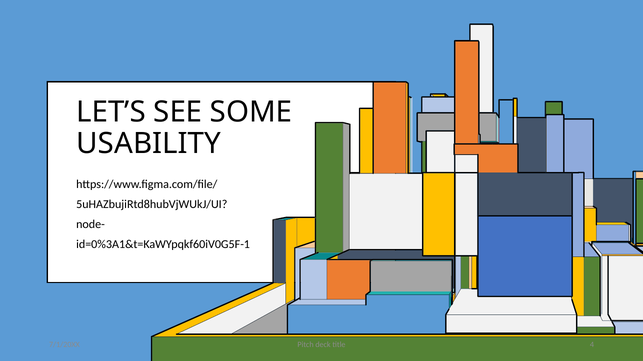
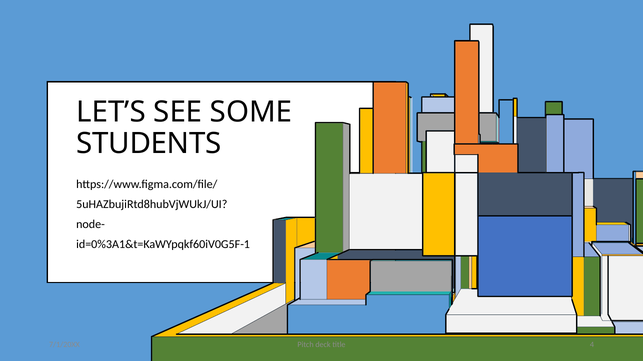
USABILITY: USABILITY -> STUDENTS
